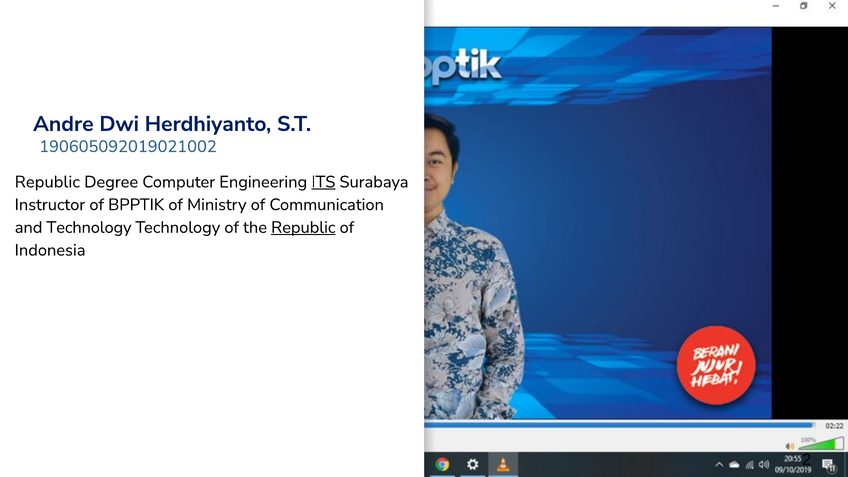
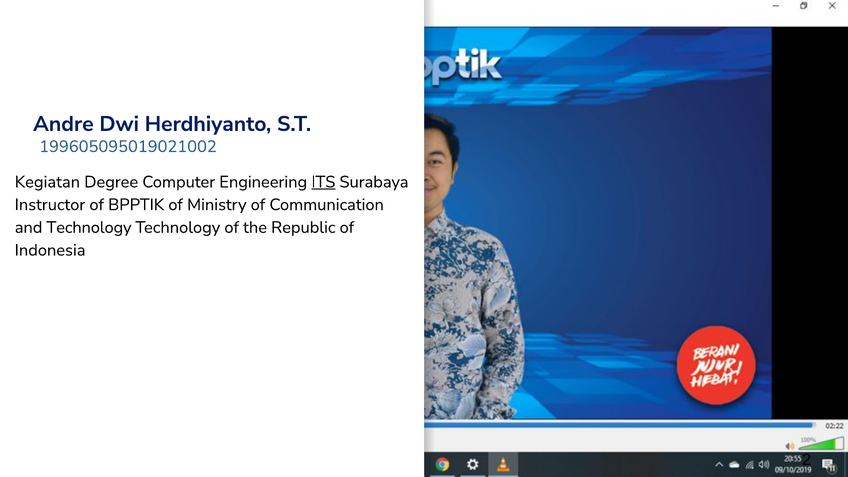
190605092019021002: 190605092019021002 -> 199605095019021002
Republic at (47, 182): Republic -> Kegiatan
Republic at (303, 227) underline: present -> none
